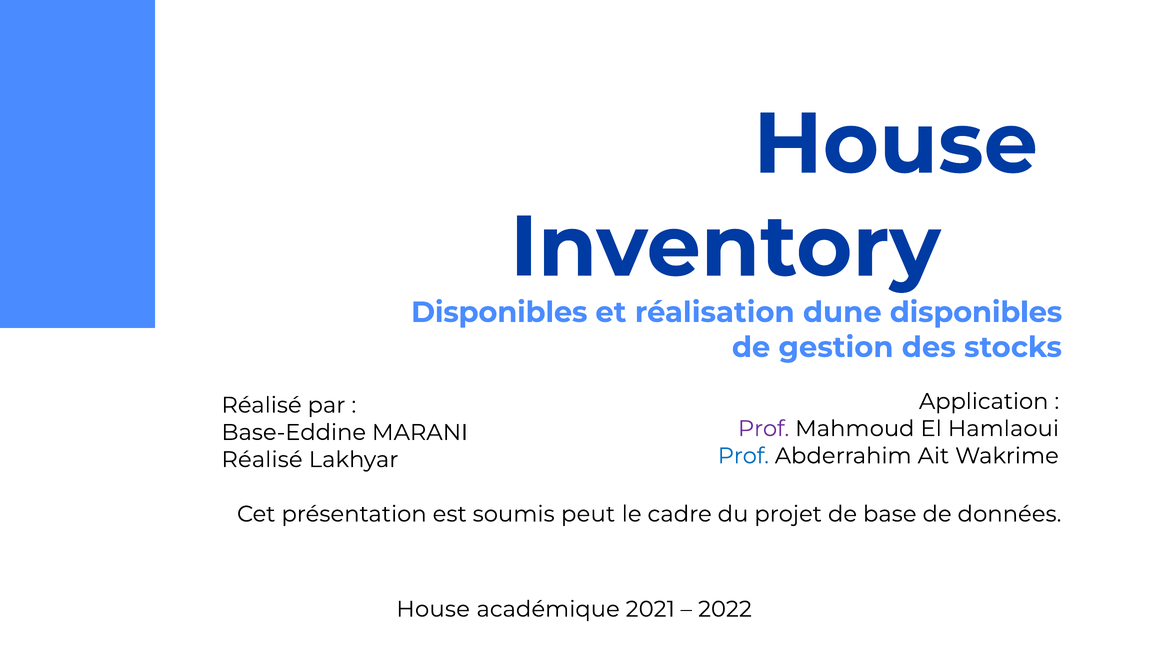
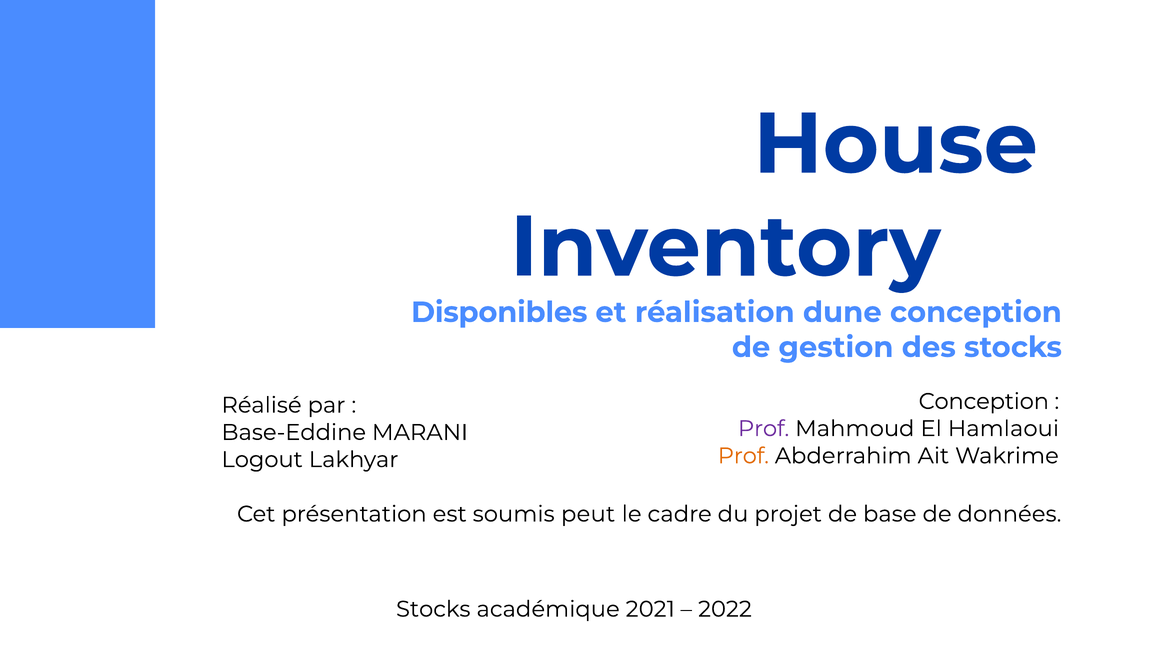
dune disponibles: disponibles -> conception
Application at (984, 402): Application -> Conception
Prof at (743, 456) colour: blue -> orange
Réalisé at (262, 460): Réalisé -> Logout
House at (433, 610): House -> Stocks
